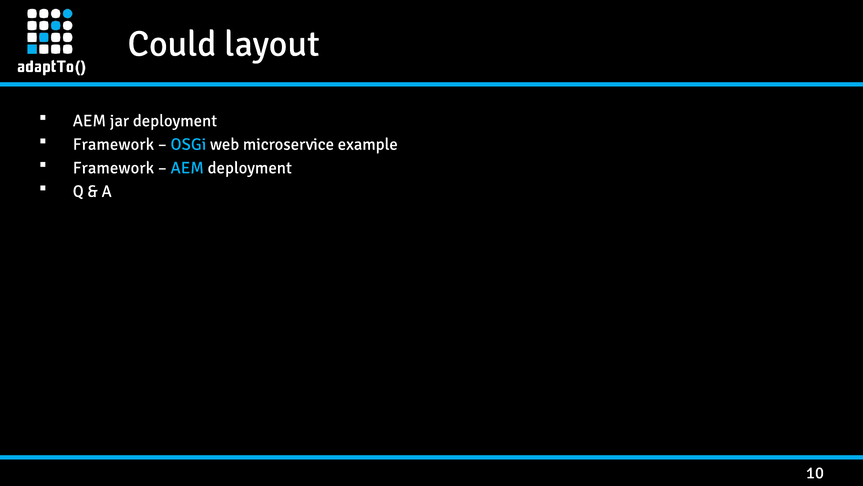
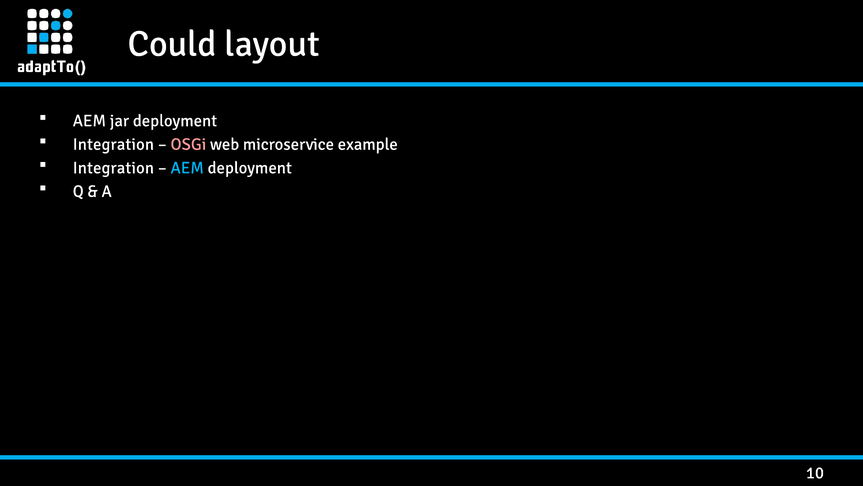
Framework at (113, 144): Framework -> Integration
OSGi colour: light blue -> pink
Framework at (113, 168): Framework -> Integration
